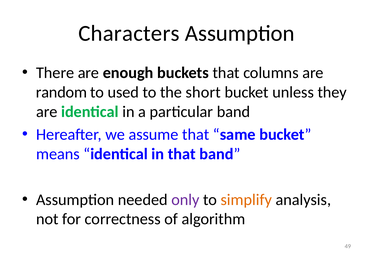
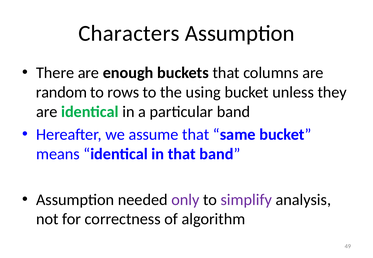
used: used -> rows
short: short -> using
simplify colour: orange -> purple
